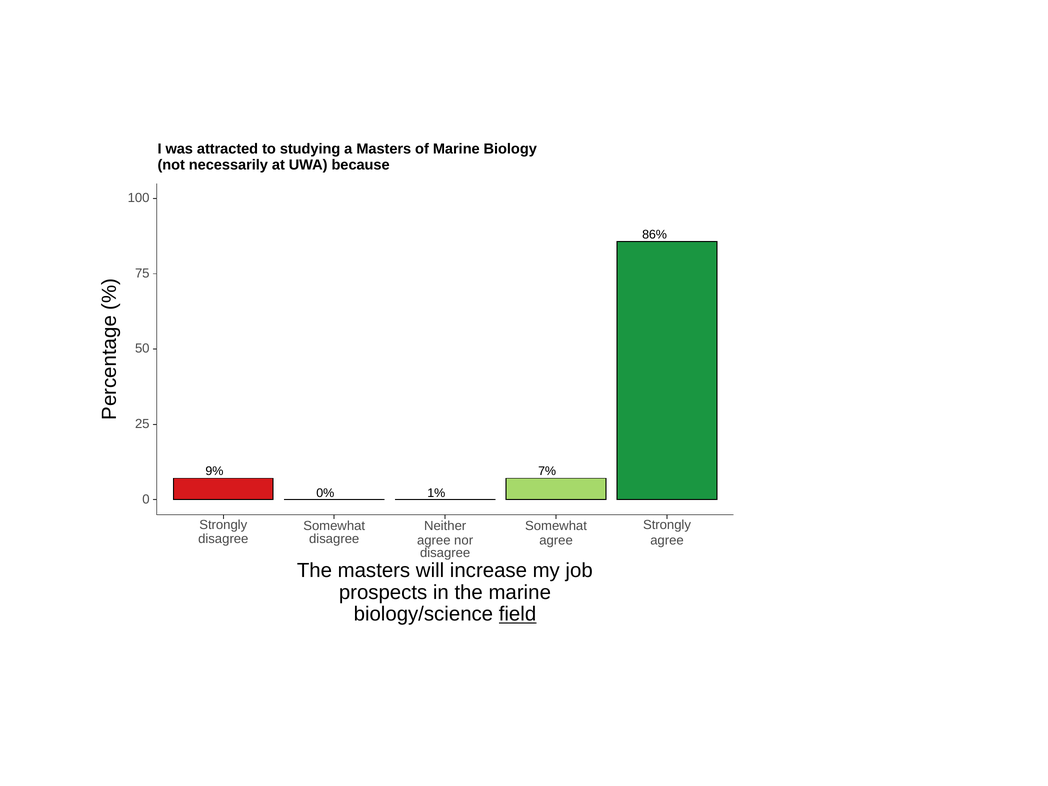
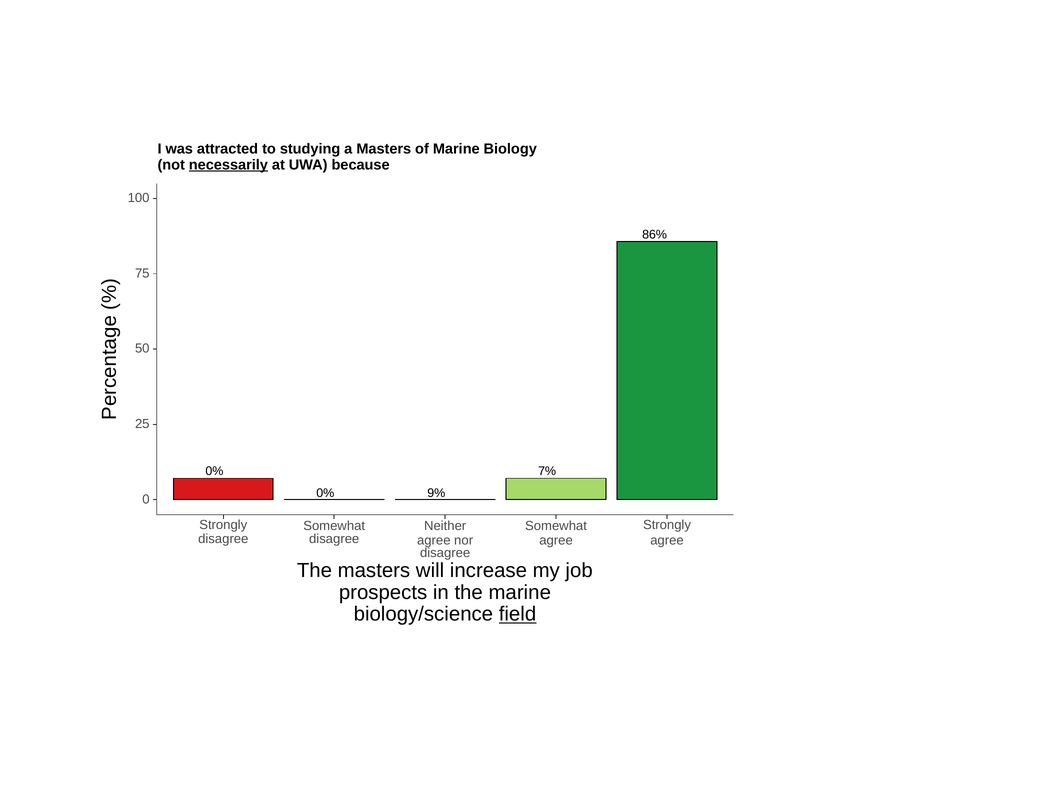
necessarily underline: none -> present
9% at (214, 471): 9% -> 0%
1%: 1% -> 9%
